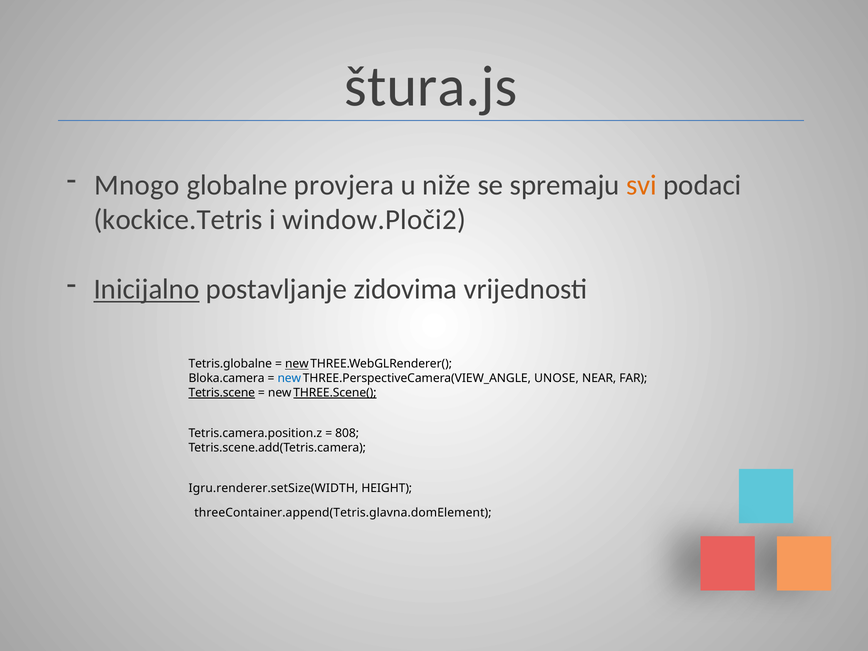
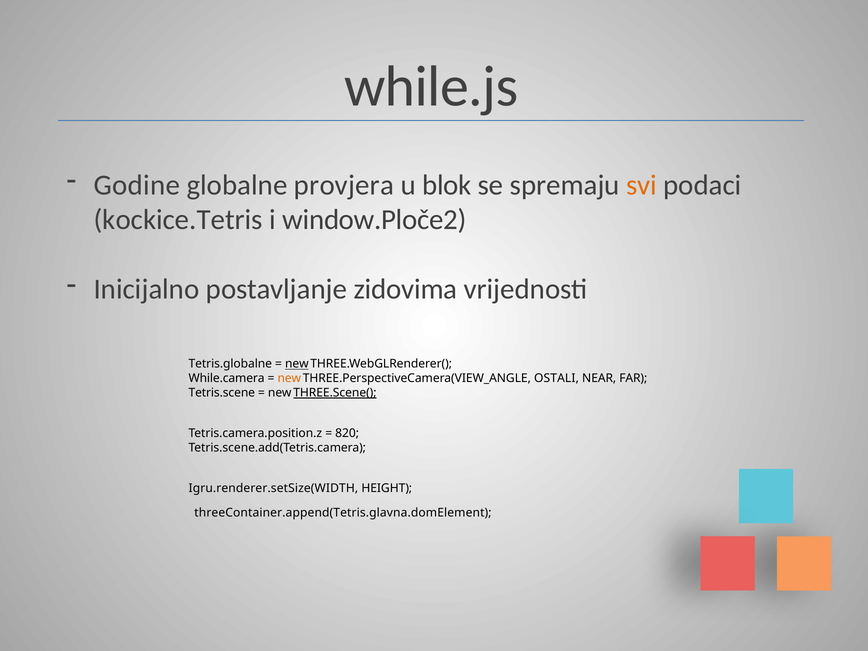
štura.js: štura.js -> while.js
Mnogo: Mnogo -> Godine
niže: niže -> blok
window.Ploči2: window.Ploči2 -> window.Ploče2
Inicijalno underline: present -> none
Bloka.camera: Bloka.camera -> While.camera
new at (289, 378) colour: blue -> orange
UNOSE: UNOSE -> OSTALI
Tetris.scene underline: present -> none
808: 808 -> 820
